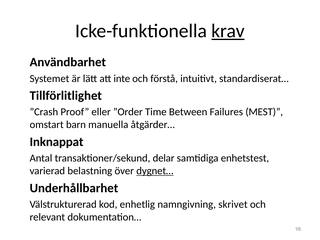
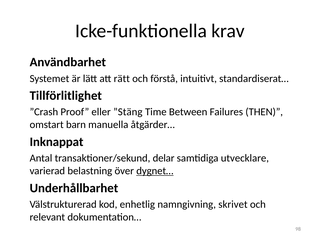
krav underline: present -> none
inte: inte -> rätt
”Order: ”Order -> ”Stäng
MEST: MEST -> THEN
enhetstest: enhetstest -> utvecklare
